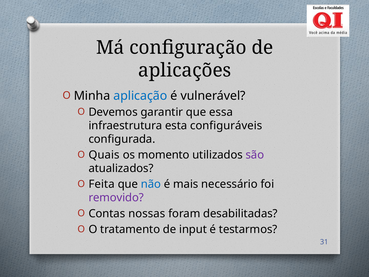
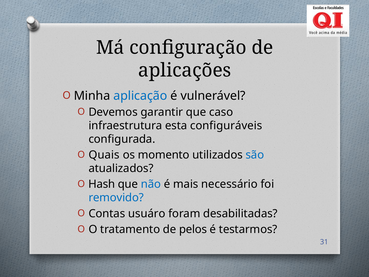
essa: essa -> caso
são colour: purple -> blue
Feita: Feita -> Hash
removido colour: purple -> blue
nossas: nossas -> usuáro
input: input -> pelos
